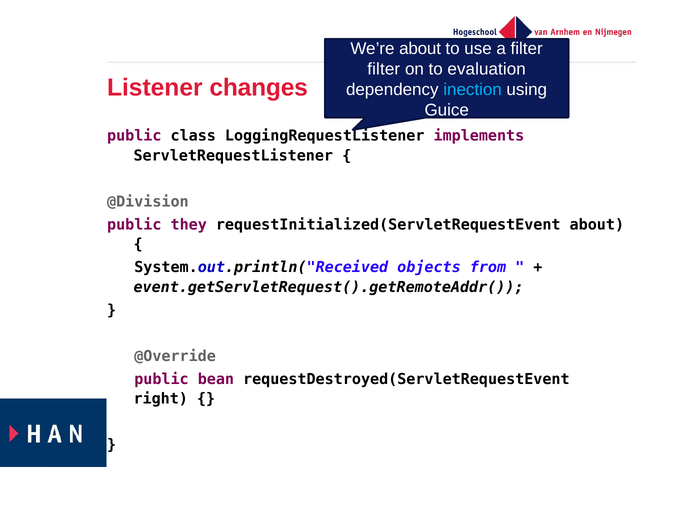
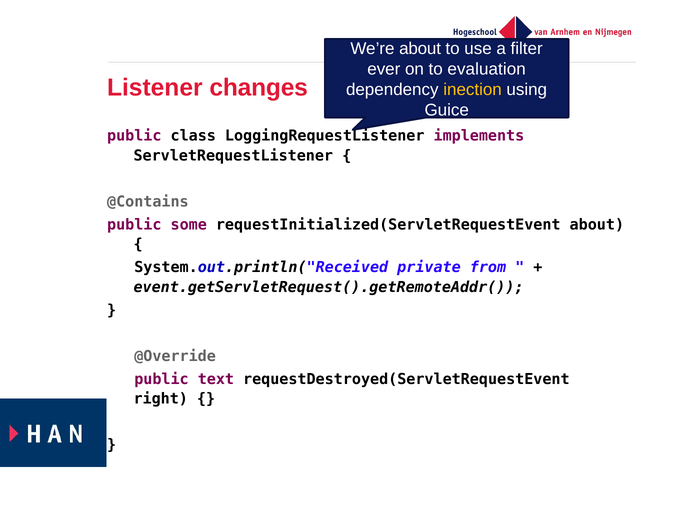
filter at (384, 69): filter -> ever
inection colour: light blue -> yellow
@Division: @Division -> @Contains
they: they -> some
objects: objects -> private
bean: bean -> text
